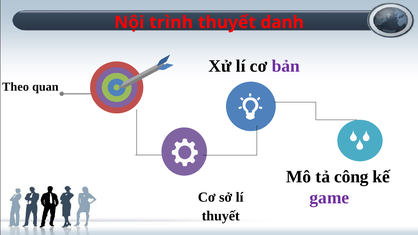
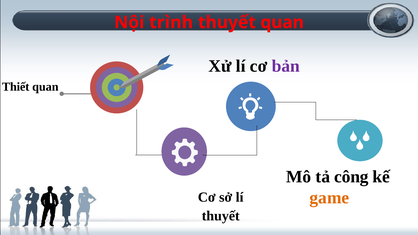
thuyết danh: danh -> quan
Theo: Theo -> Thiết
game colour: purple -> orange
